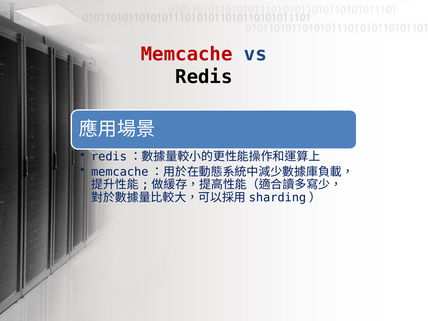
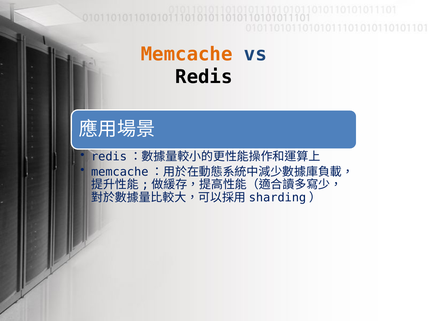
Memcache colour: red -> orange
